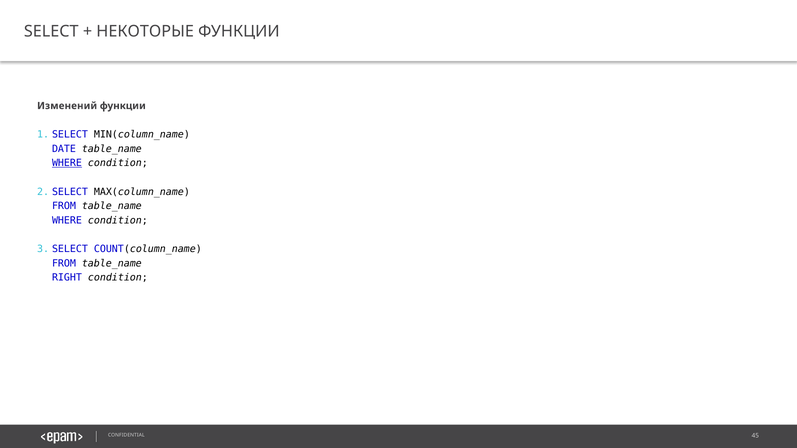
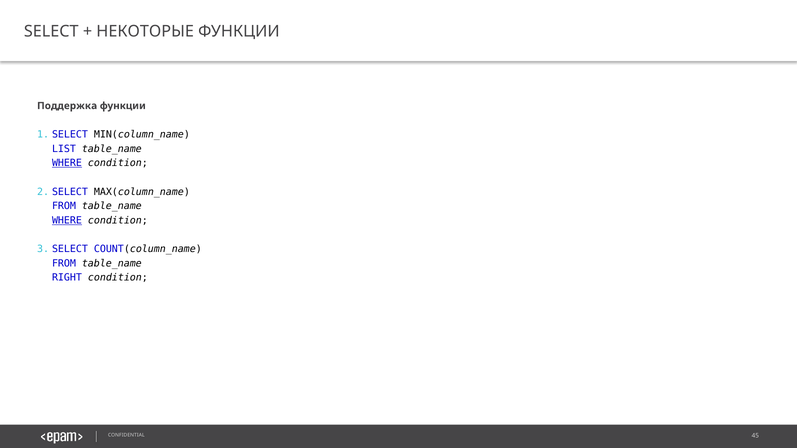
Изменений: Изменений -> Поддержка
DATE: DATE -> LIST
WHERE at (67, 221) underline: none -> present
